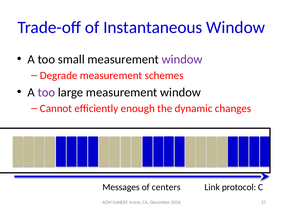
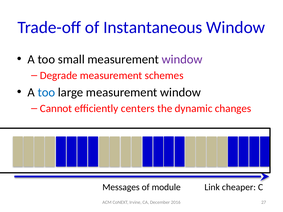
too at (46, 92) colour: purple -> blue
enough: enough -> centers
centers: centers -> module
protocol: protocol -> cheaper
